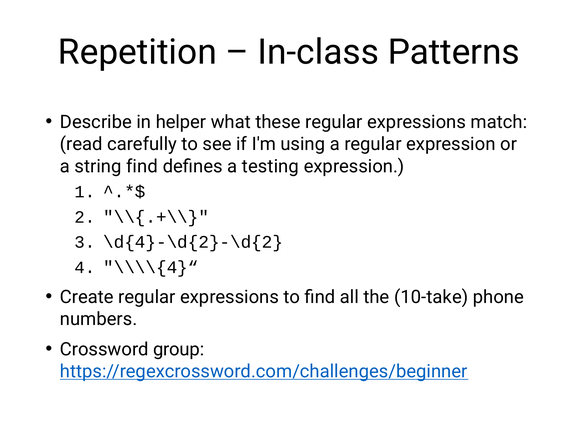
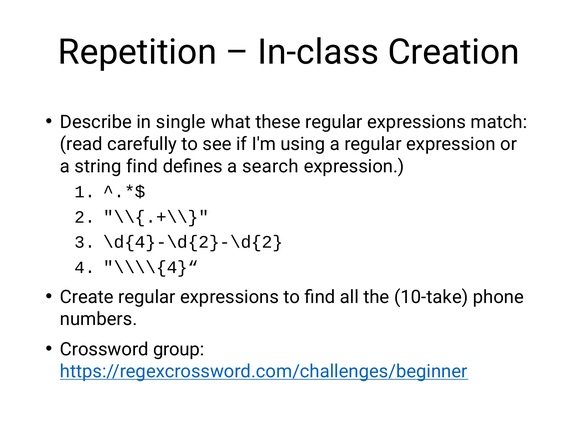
Patterns: Patterns -> Creation
helper: helper -> single
testing: testing -> search
